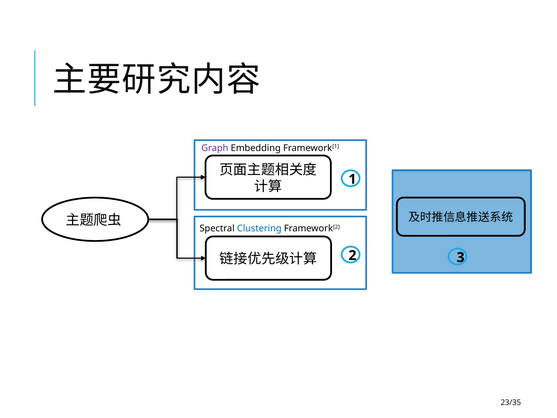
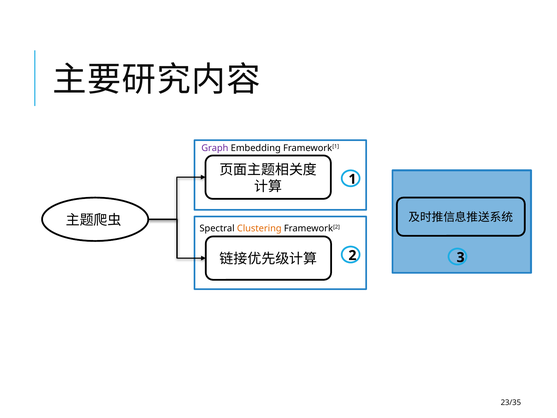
Clustering colour: blue -> orange
